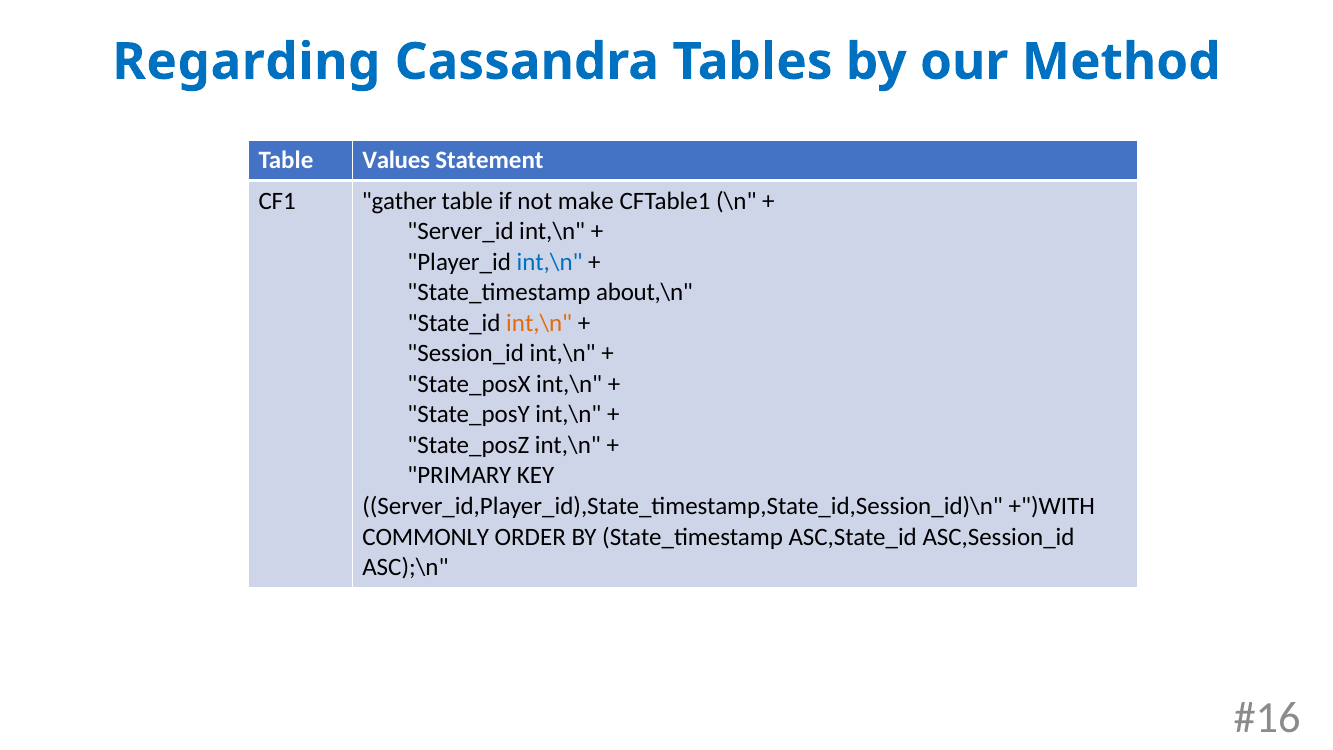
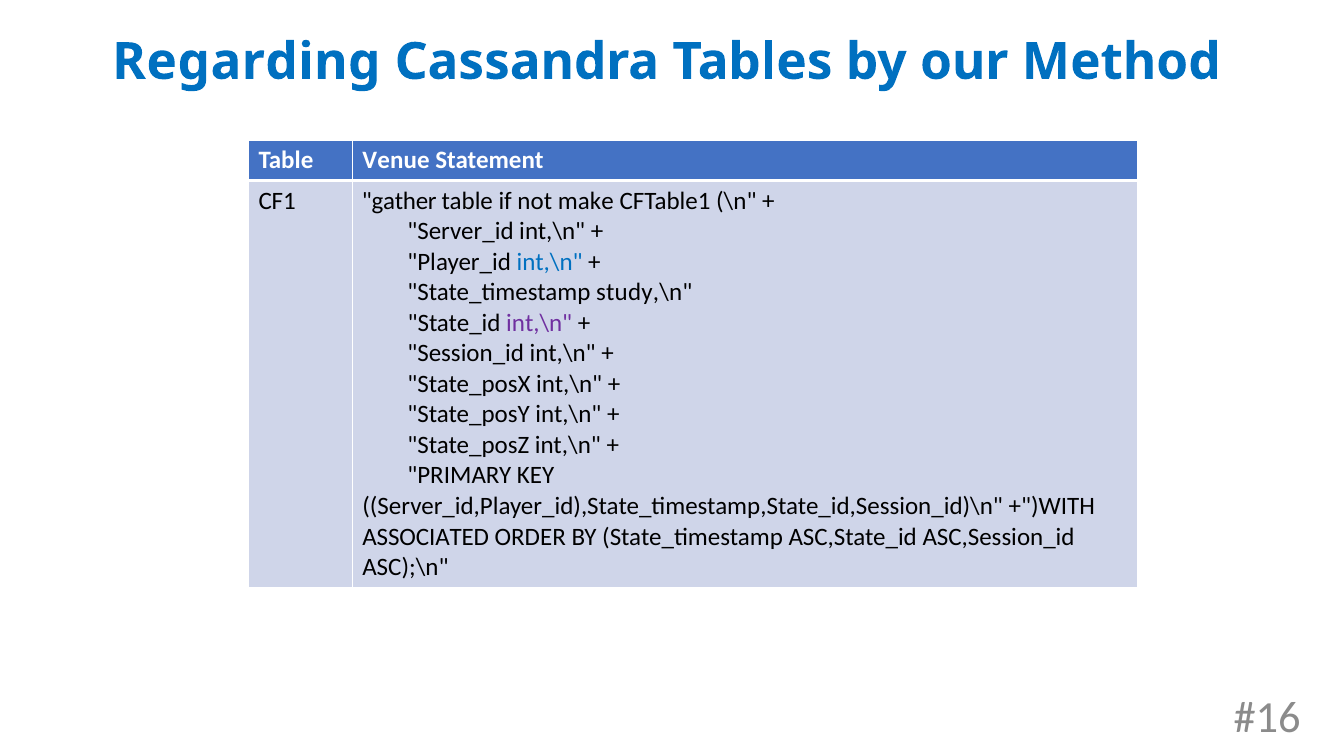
Values: Values -> Venue
about,\n: about,\n -> study,\n
int,\n at (539, 323) colour: orange -> purple
COMMONLY: COMMONLY -> ASSOCIATED
